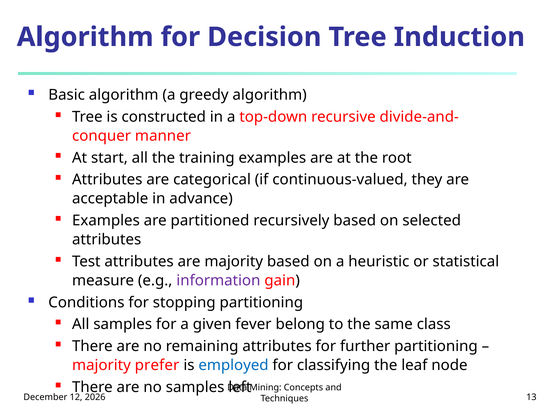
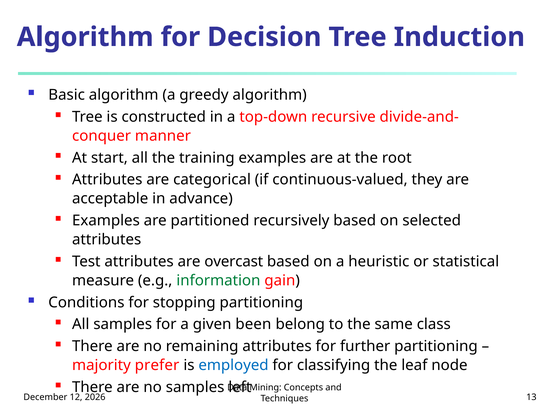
are majority: majority -> overcast
information colour: purple -> green
fever: fever -> been
